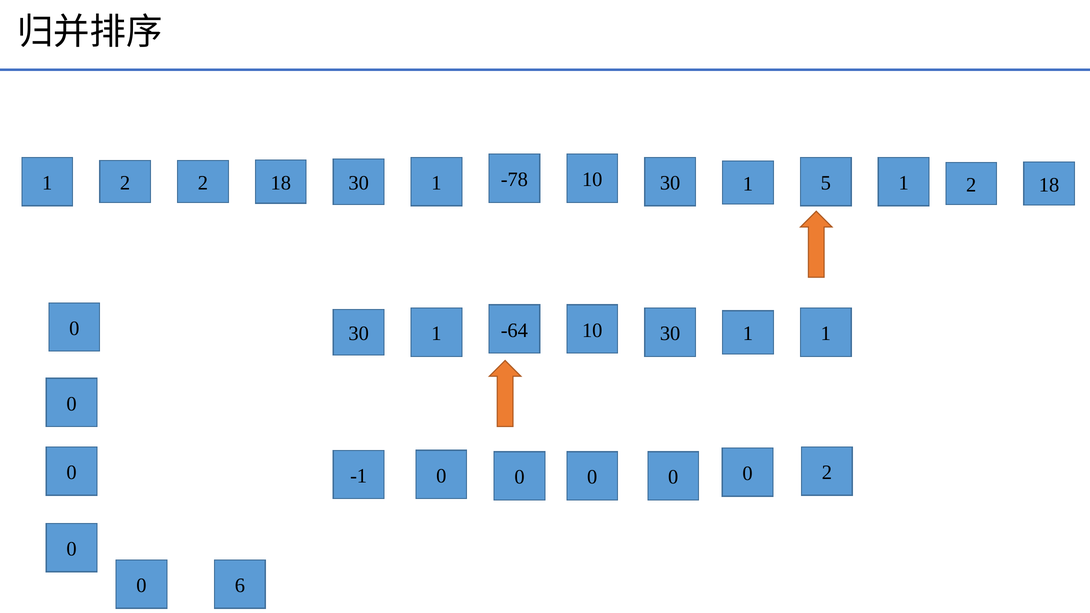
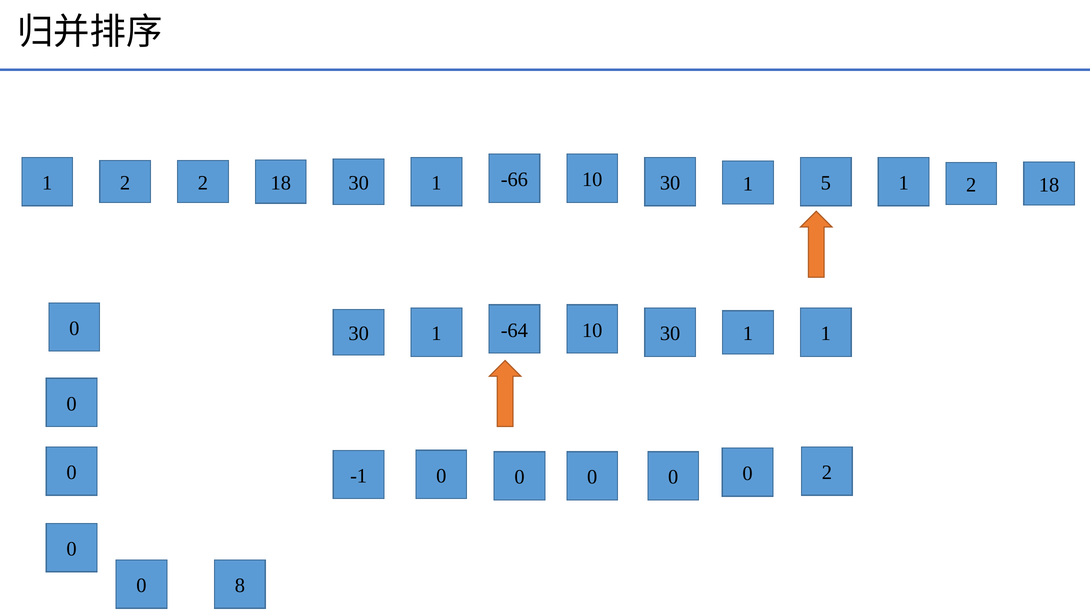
-78: -78 -> -66
6: 6 -> 8
